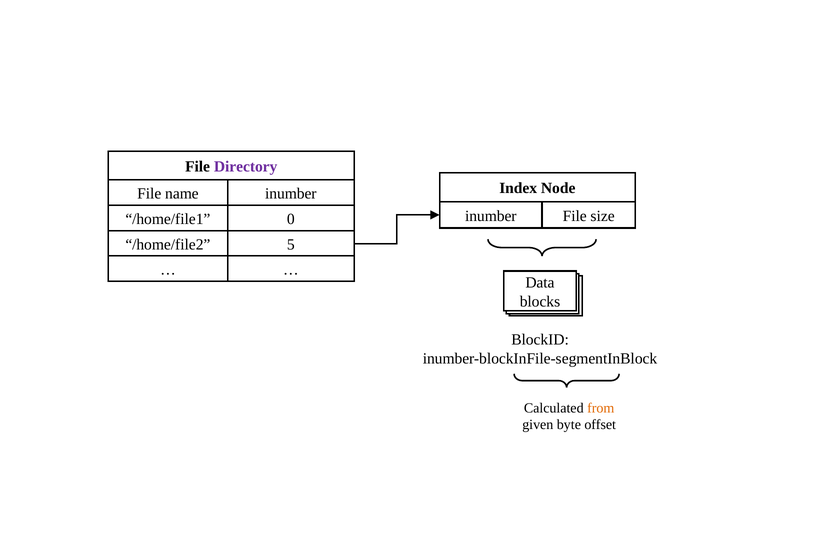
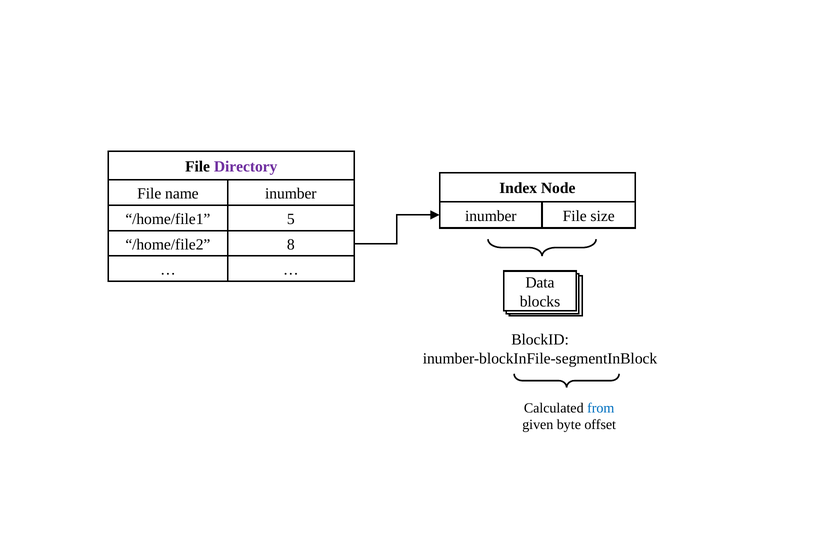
0: 0 -> 5
5: 5 -> 8
from colour: orange -> blue
